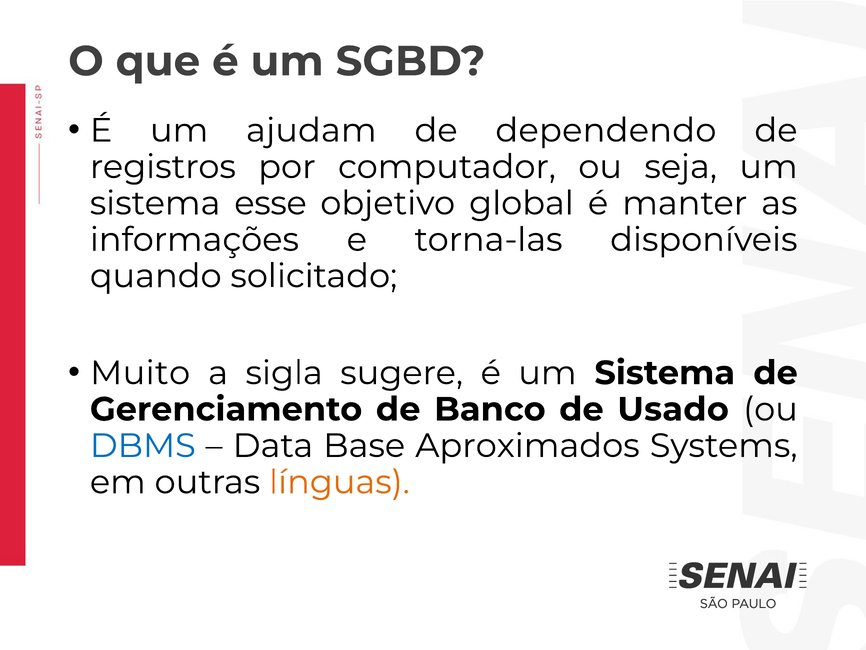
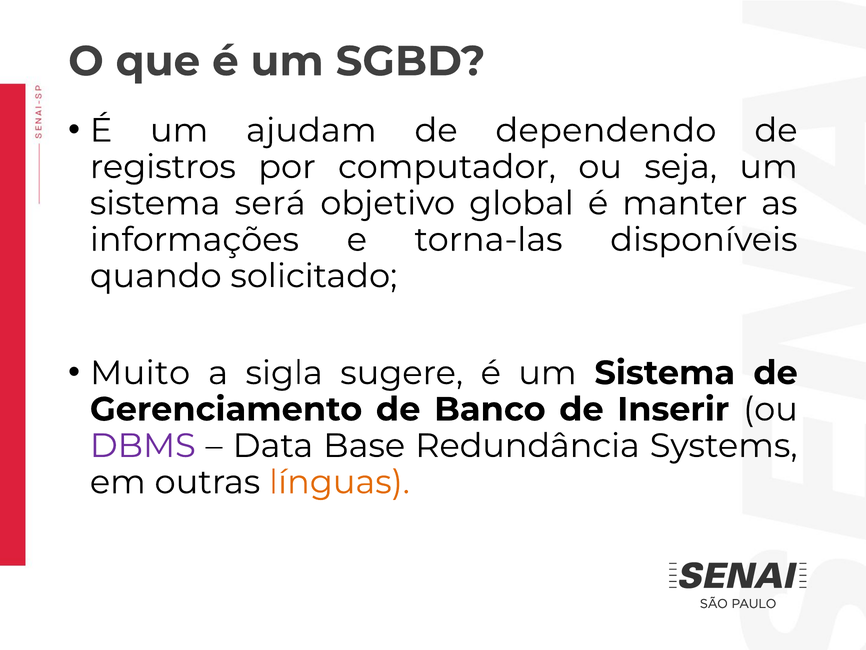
esse: esse -> será
Usado: Usado -> Inserir
DBMS colour: blue -> purple
Aproximados: Aproximados -> Redundância
